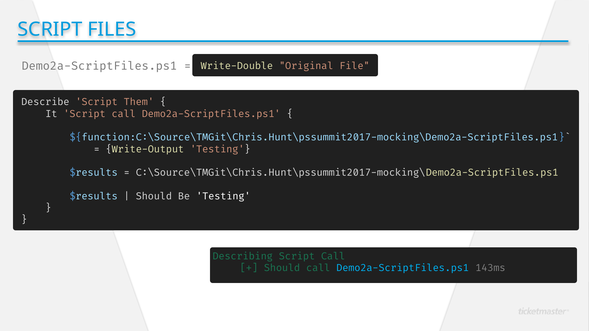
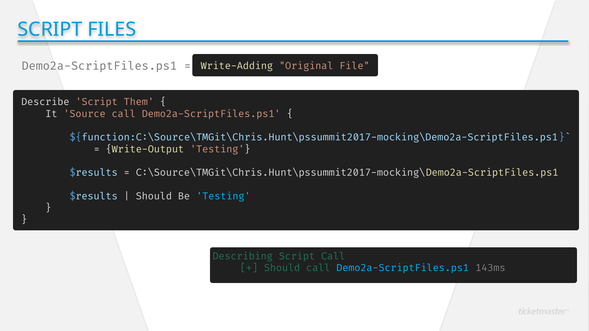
Write-Double: Write-Double -> Write-Adding
It Script: Script -> Source
Testing at (223, 196) colour: white -> light blue
